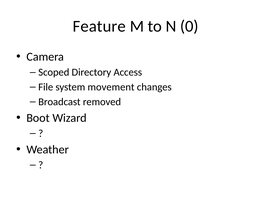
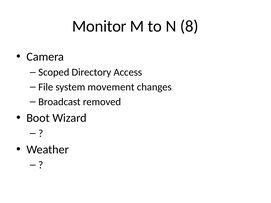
Feature: Feature -> Monitor
0: 0 -> 8
